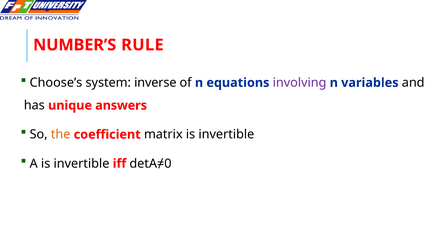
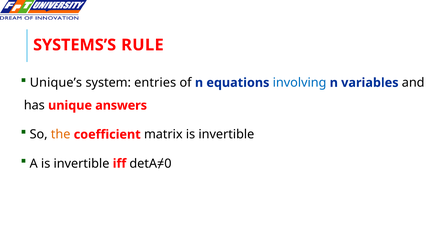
NUMBER’S: NUMBER’S -> SYSTEMS’S
Choose’s: Choose’s -> Unique’s
inverse: inverse -> entries
involving colour: purple -> blue
